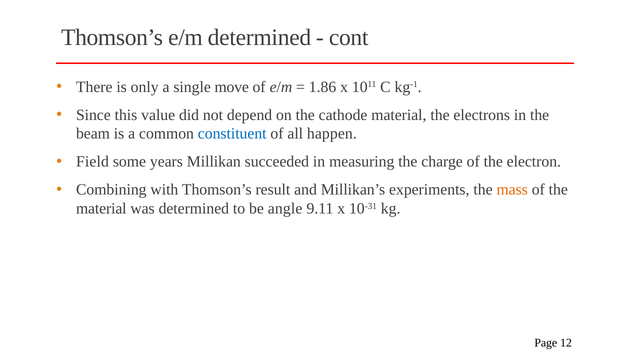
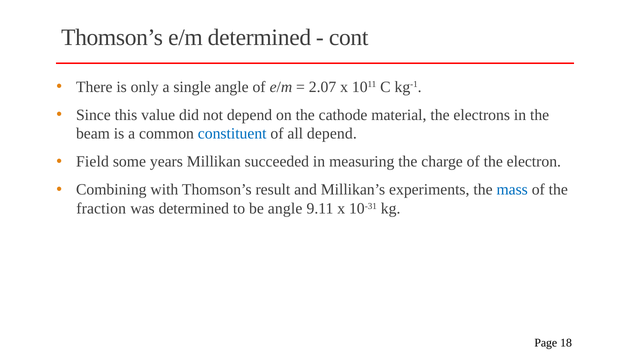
single move: move -> angle
1.86: 1.86 -> 2.07
all happen: happen -> depend
mass colour: orange -> blue
material at (101, 208): material -> fraction
12: 12 -> 18
